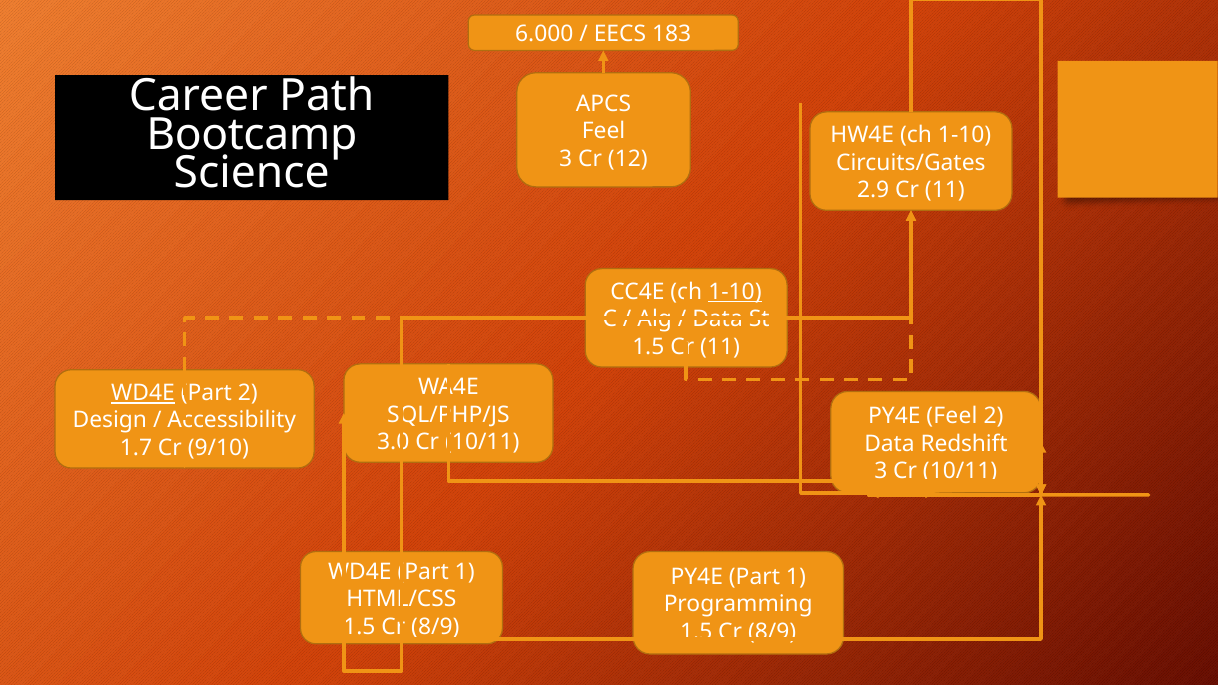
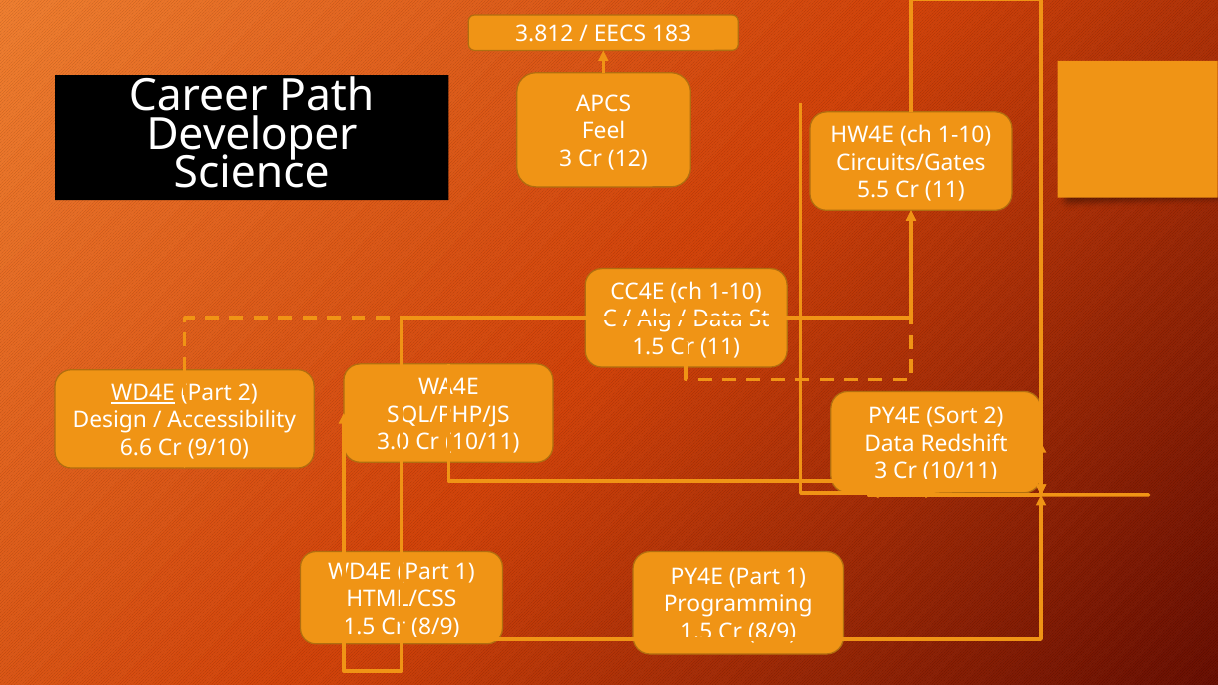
6.000: 6.000 -> 3.812
Bootcamp: Bootcamp -> Developer
2.9: 2.9 -> 5.5
1-10 at (735, 292) underline: present -> none
PY4E Feel: Feel -> Sort
1.7: 1.7 -> 6.6
